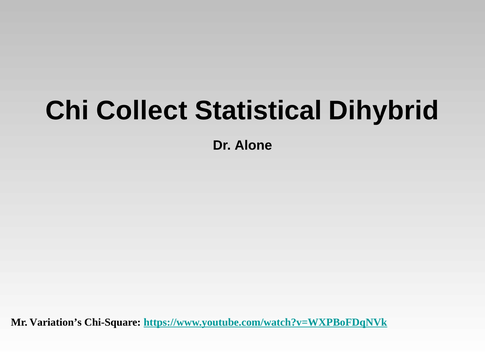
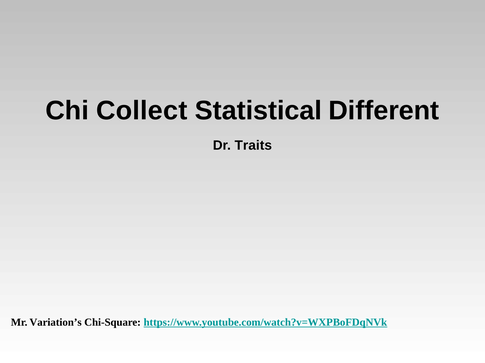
Dihybrid: Dihybrid -> Different
Alone: Alone -> Traits
